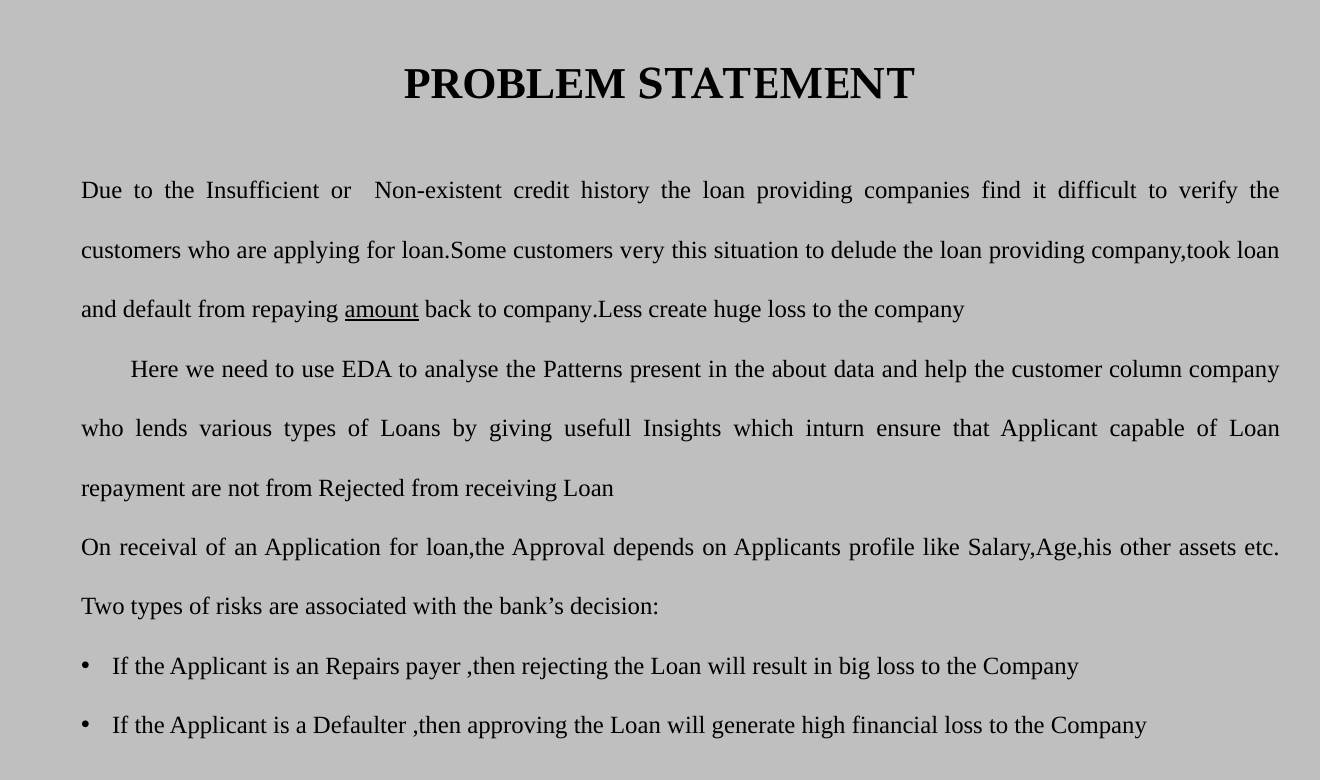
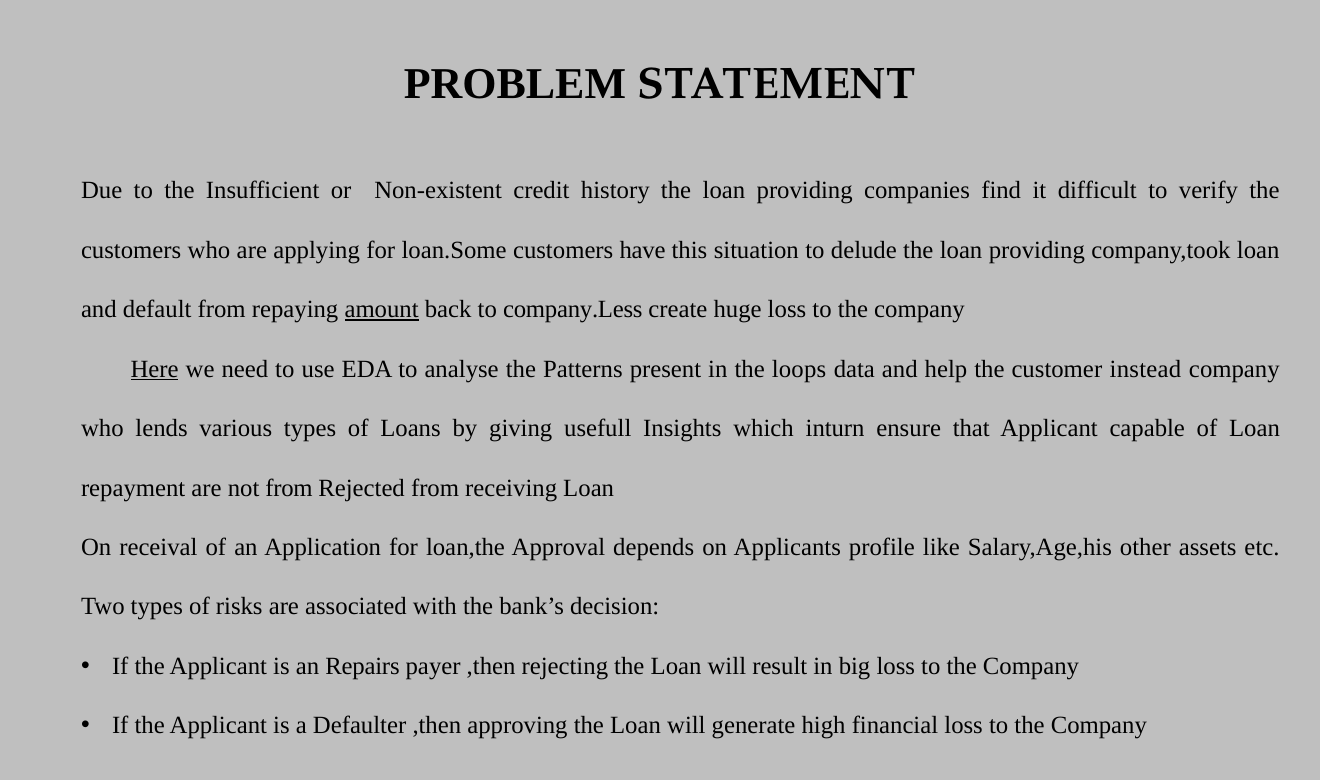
very: very -> have
Here underline: none -> present
about: about -> loops
column: column -> instead
